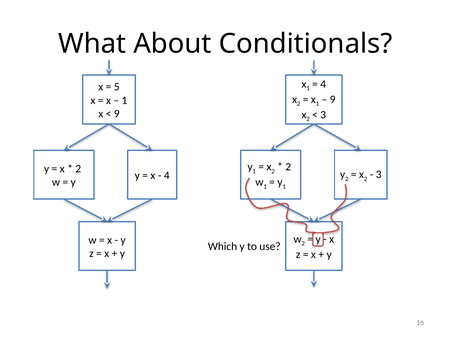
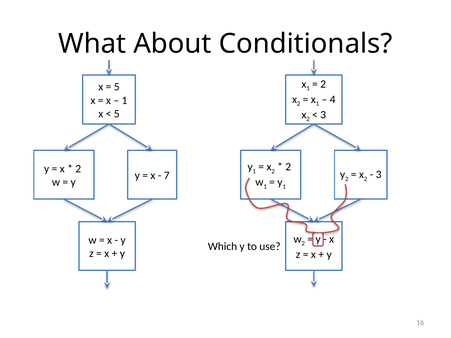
4 at (323, 84): 4 -> 2
9 at (333, 99): 9 -> 4
9 at (117, 114): 9 -> 5
4 at (167, 176): 4 -> 7
